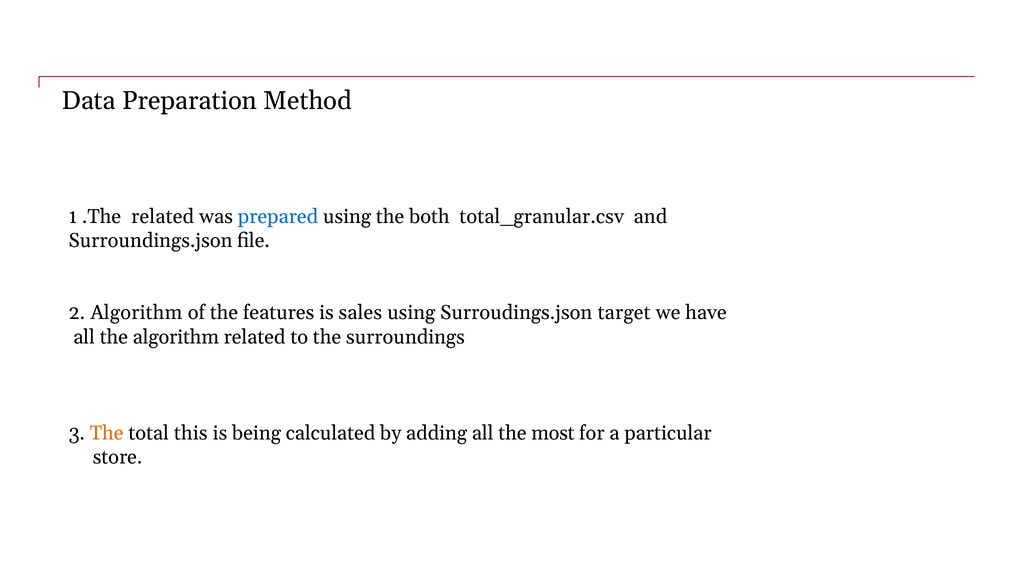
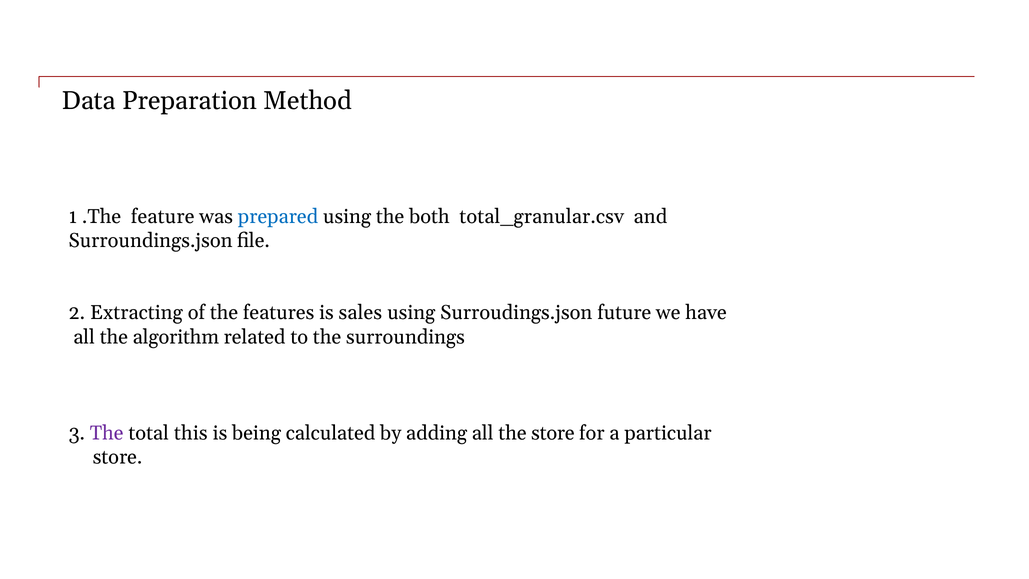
.The related: related -> feature
2 Algorithm: Algorithm -> Extracting
target: target -> future
The at (107, 433) colour: orange -> purple
the most: most -> store
